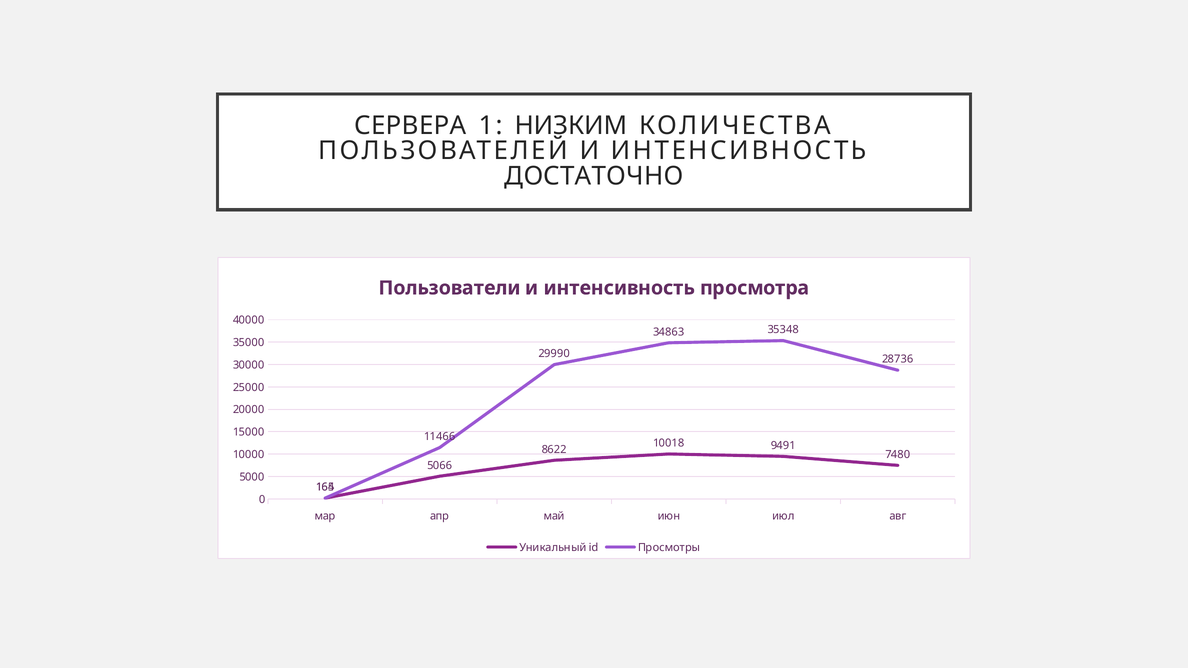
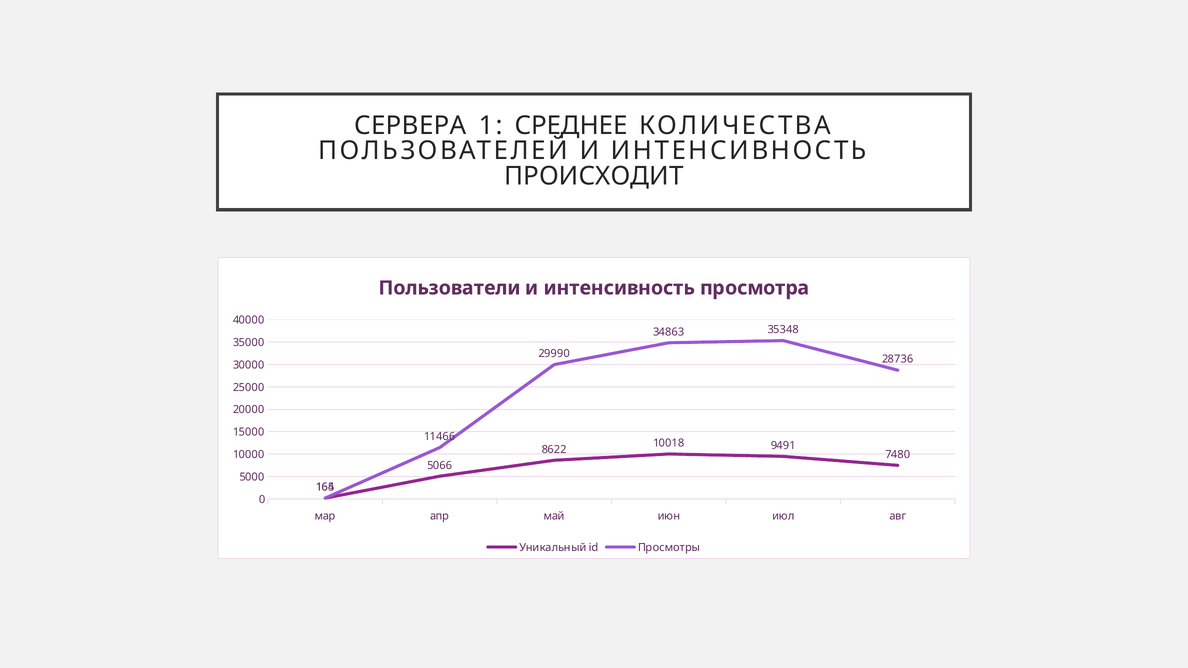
НИЗКИМ: НИЗКИМ -> СРЕДНЕЕ
ДОСТАТОЧНО: ДОСТАТОЧНО -> ПРОИСХОДИТ
